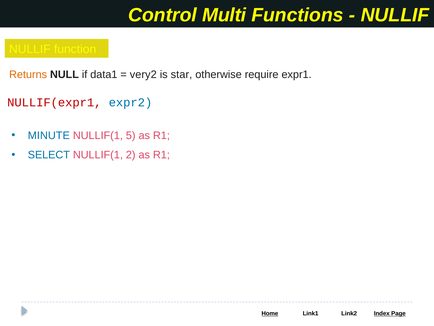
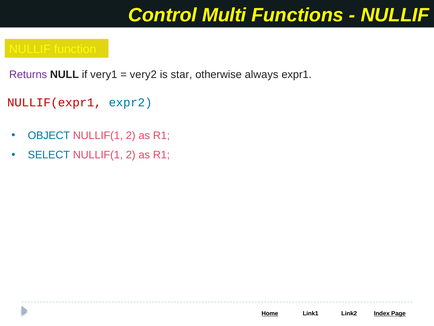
Returns colour: orange -> purple
data1: data1 -> very1
require: require -> always
MINUTE: MINUTE -> OBJECT
5 at (131, 135): 5 -> 2
